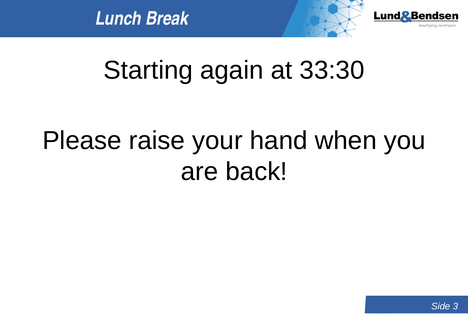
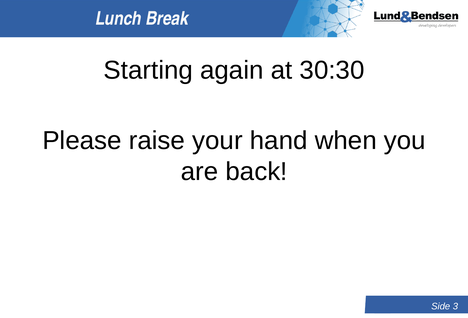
33:30: 33:30 -> 30:30
